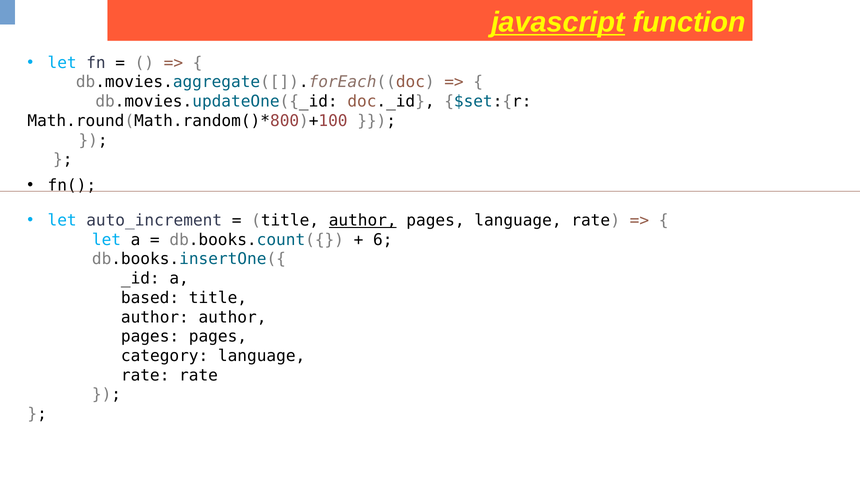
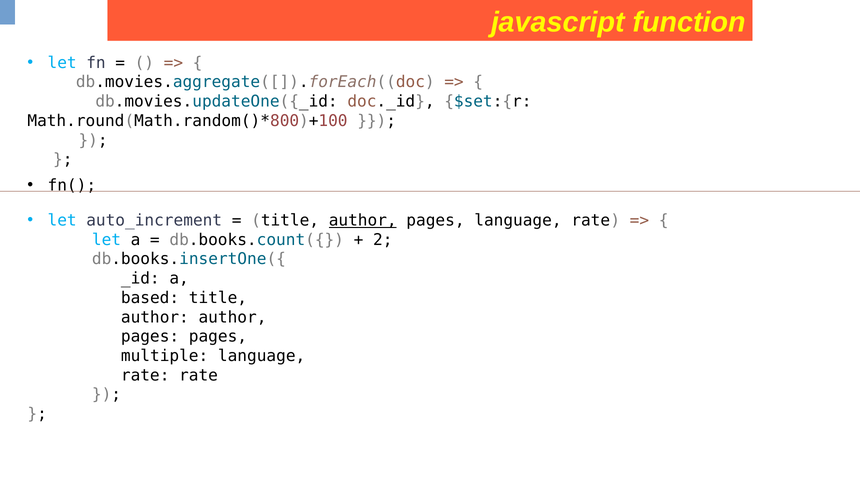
javascript underline: present -> none
6: 6 -> 2
category: category -> multiple
